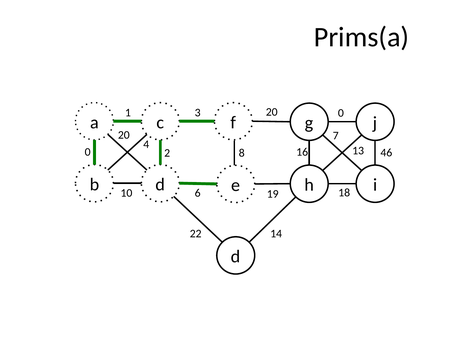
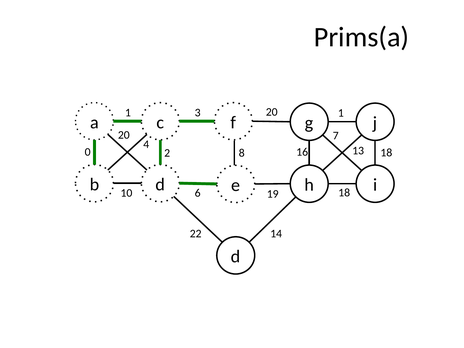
20 0: 0 -> 1
16 46: 46 -> 18
